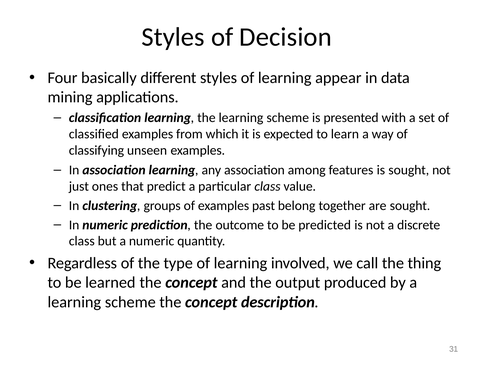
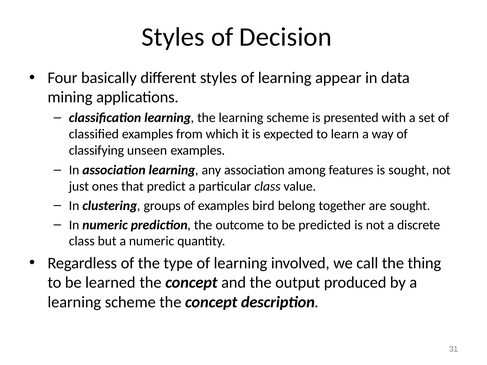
past: past -> bird
